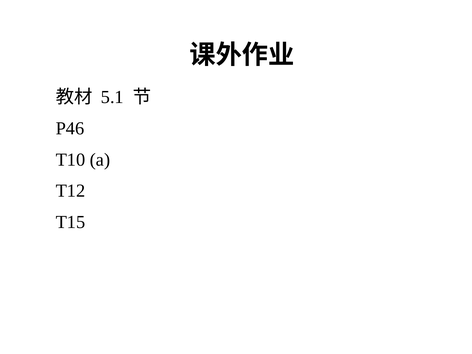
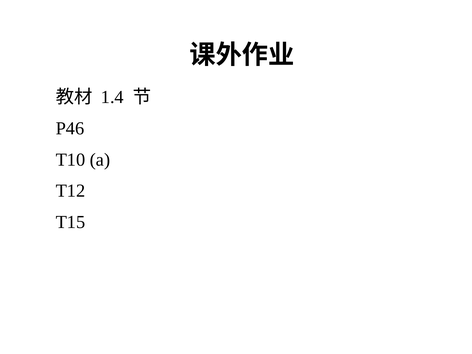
5.1: 5.1 -> 1.4
